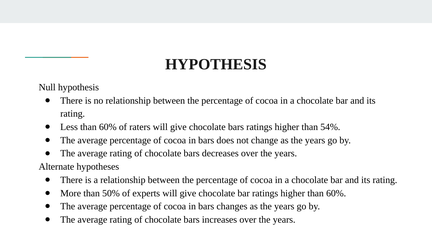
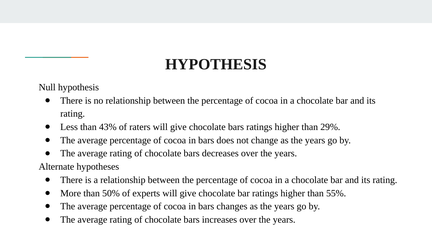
Less than 60%: 60% -> 43%
54%: 54% -> 29%
higher than 60%: 60% -> 55%
